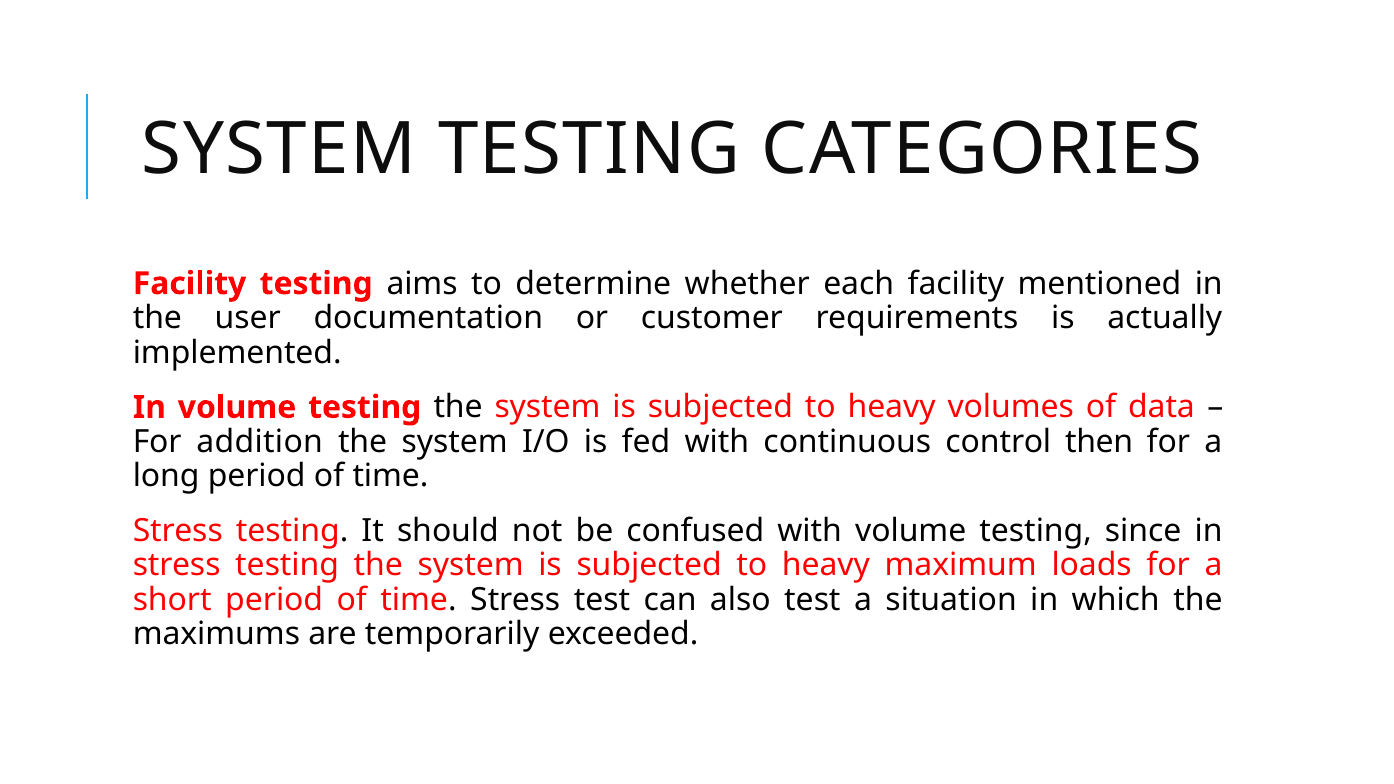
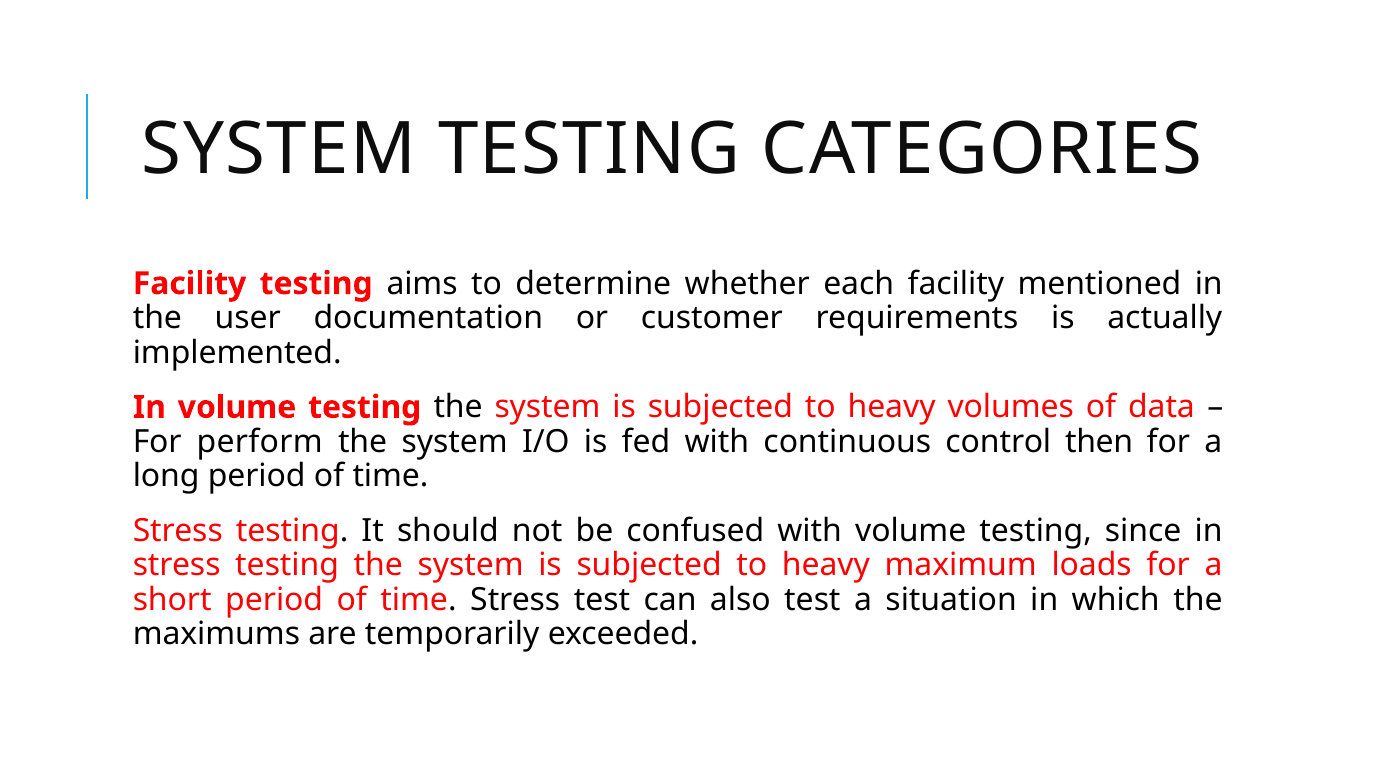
addition: addition -> perform
